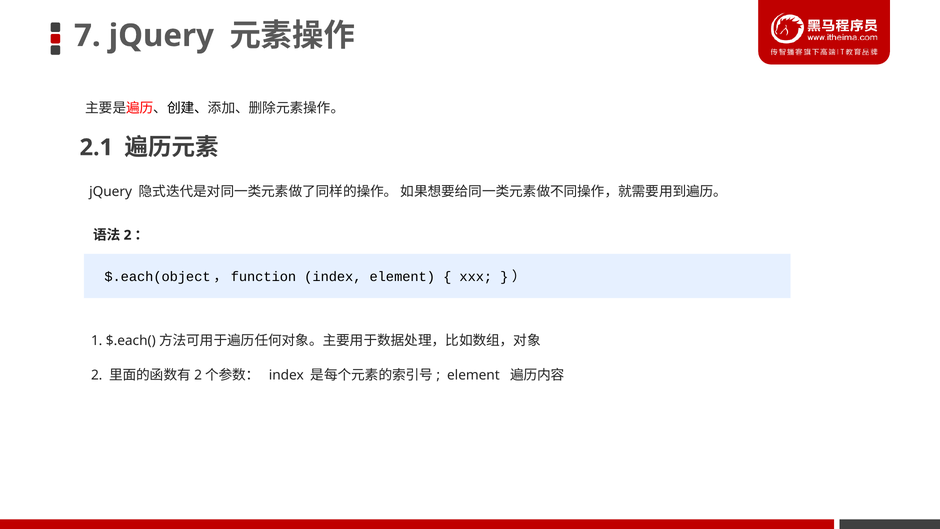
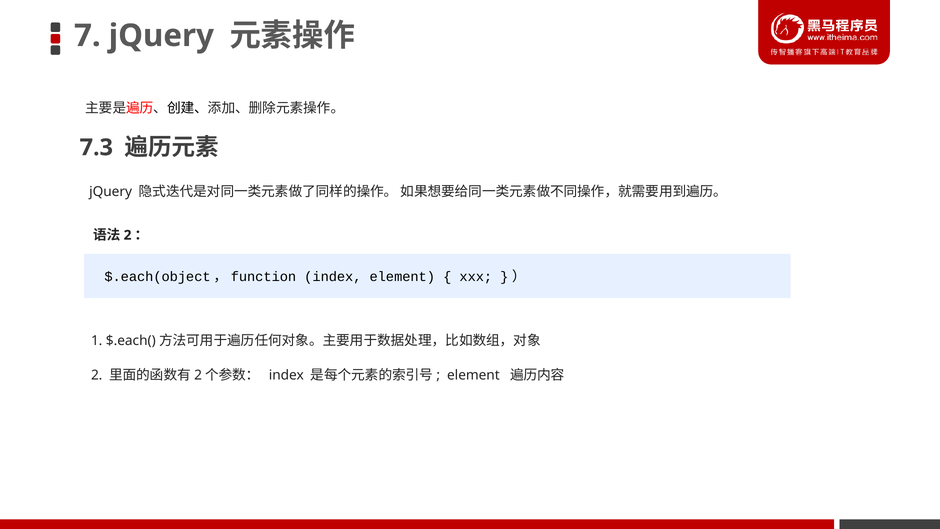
2.1: 2.1 -> 7.3
